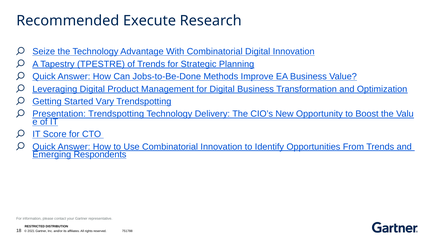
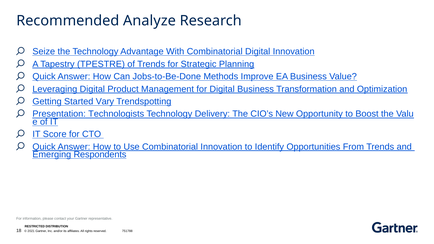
Execute: Execute -> Analyze
Presentation Trendspotting: Trendspotting -> Technologists
